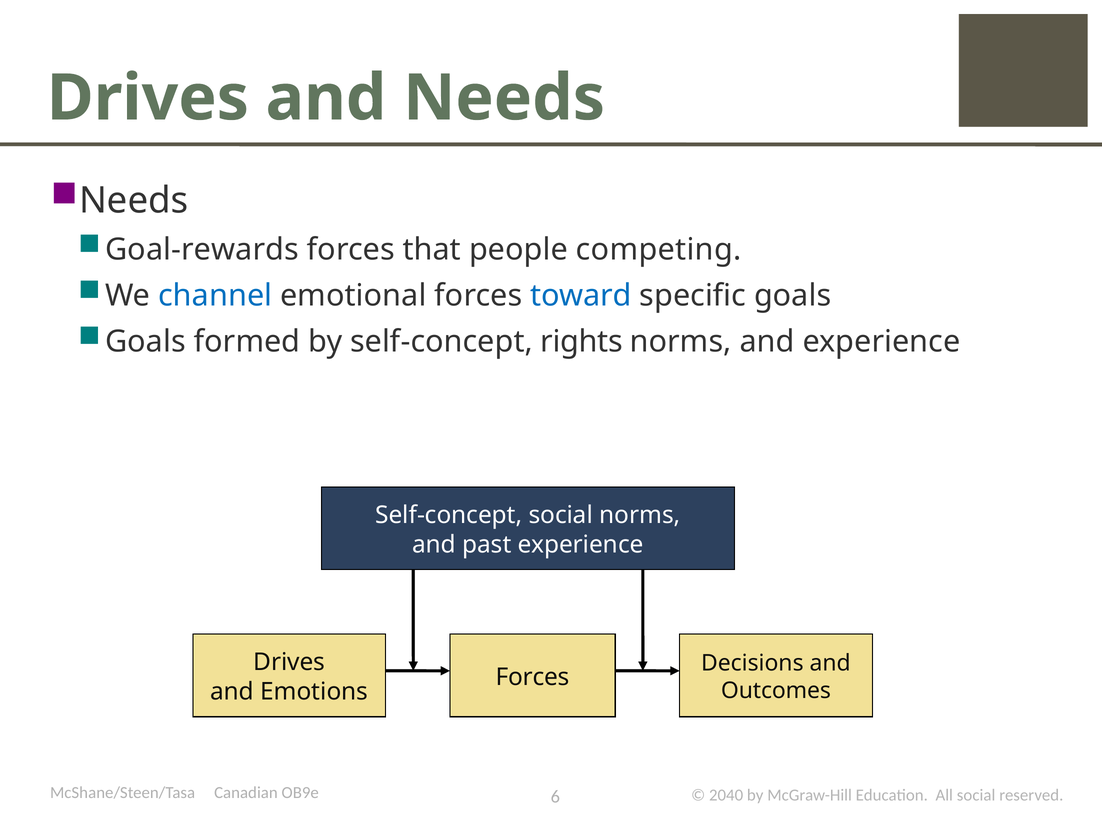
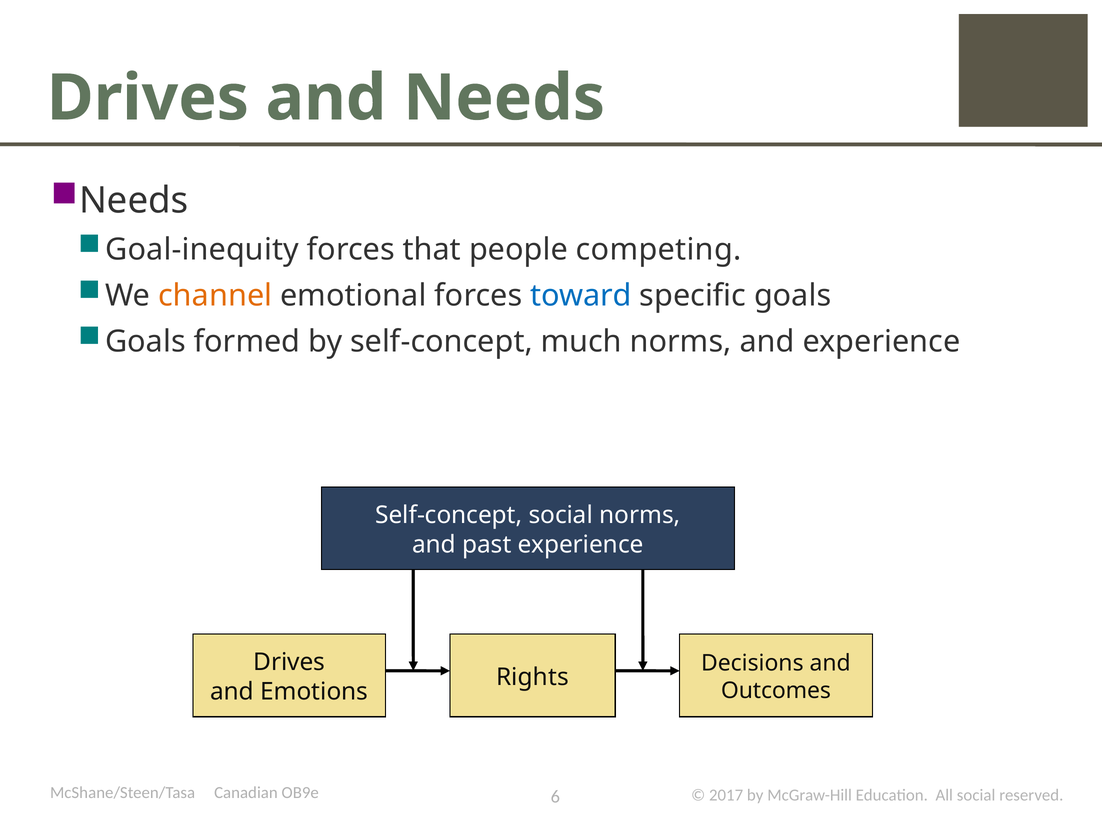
Goal-rewards: Goal-rewards -> Goal-inequity
channel colour: blue -> orange
rights: rights -> much
Forces at (533, 677): Forces -> Rights
2040: 2040 -> 2017
